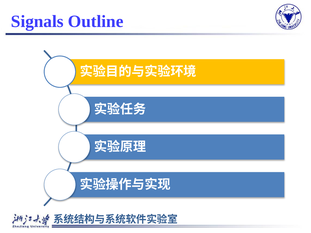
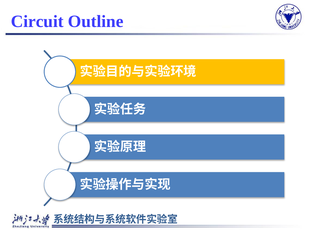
Signals: Signals -> Circuit
